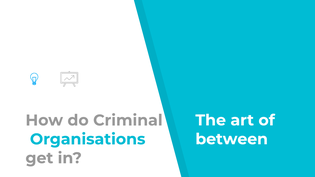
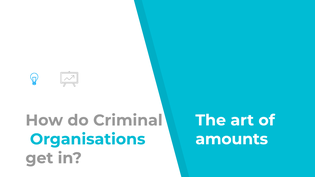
between: between -> amounts
